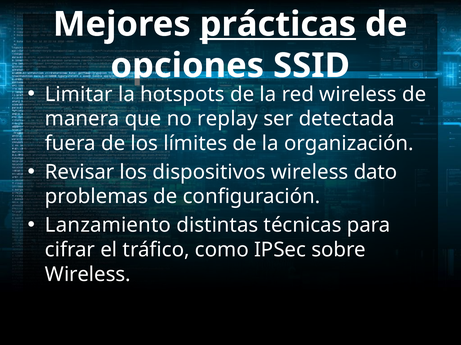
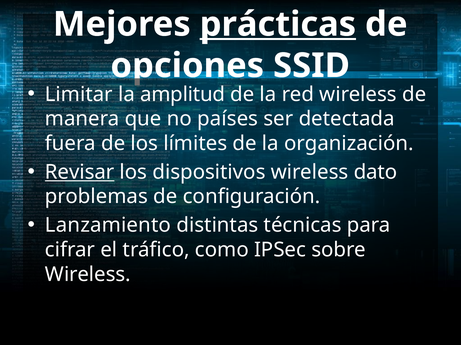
hotspots: hotspots -> amplitud
replay: replay -> países
Revisar underline: none -> present
